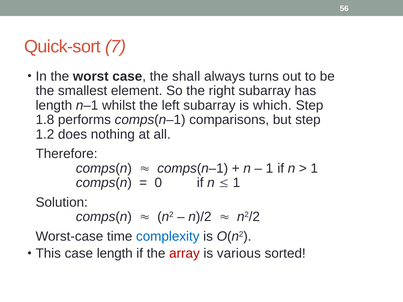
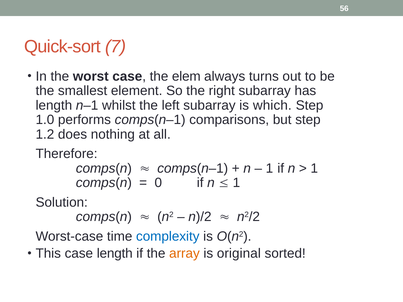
shall: shall -> elem
1.8: 1.8 -> 1.0
array colour: red -> orange
various: various -> original
